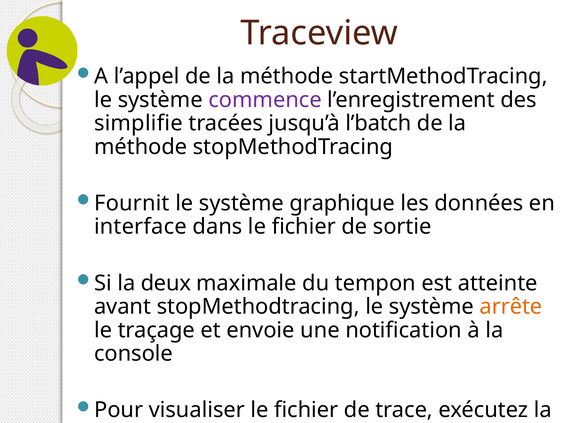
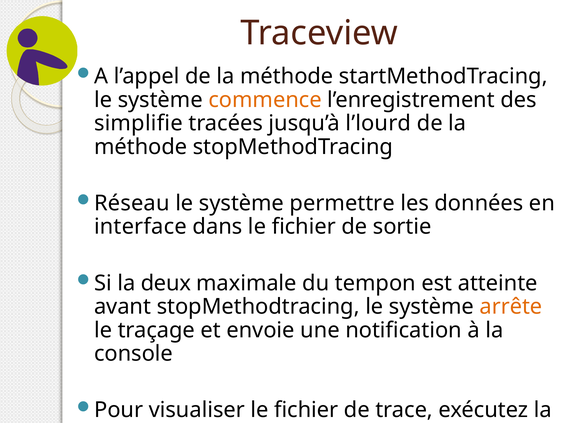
commence colour: purple -> orange
l’batch: l’batch -> l’lourd
Fournit: Fournit -> Réseau
graphique: graphique -> permettre
